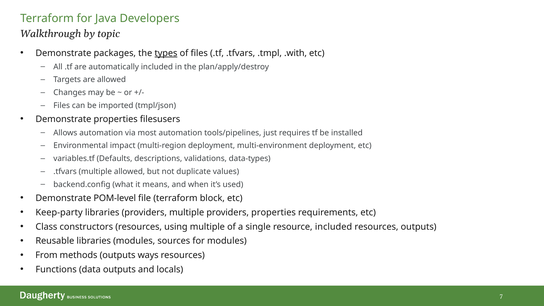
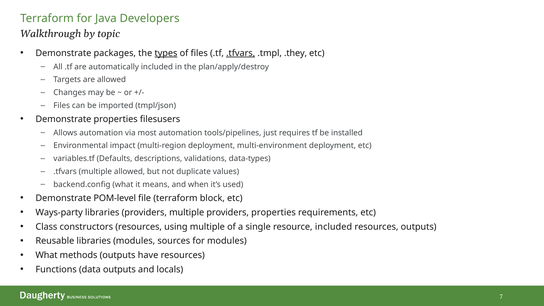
.tfvars at (241, 53) underline: none -> present
.with: .with -> .they
Keep-party: Keep-party -> Ways-party
From at (46, 255): From -> What
ways: ways -> have
